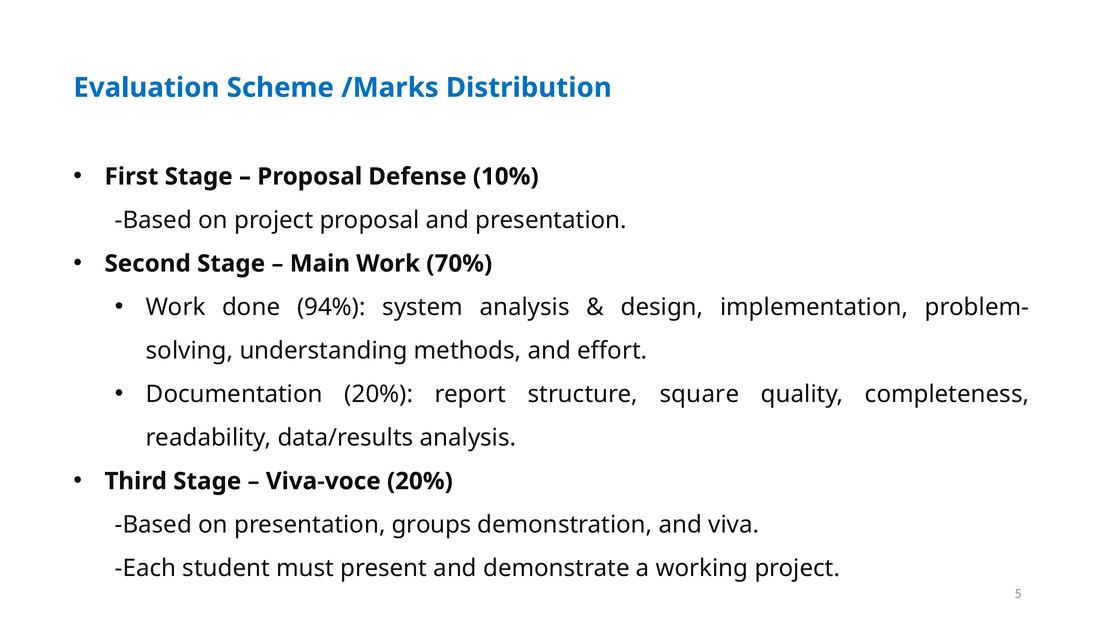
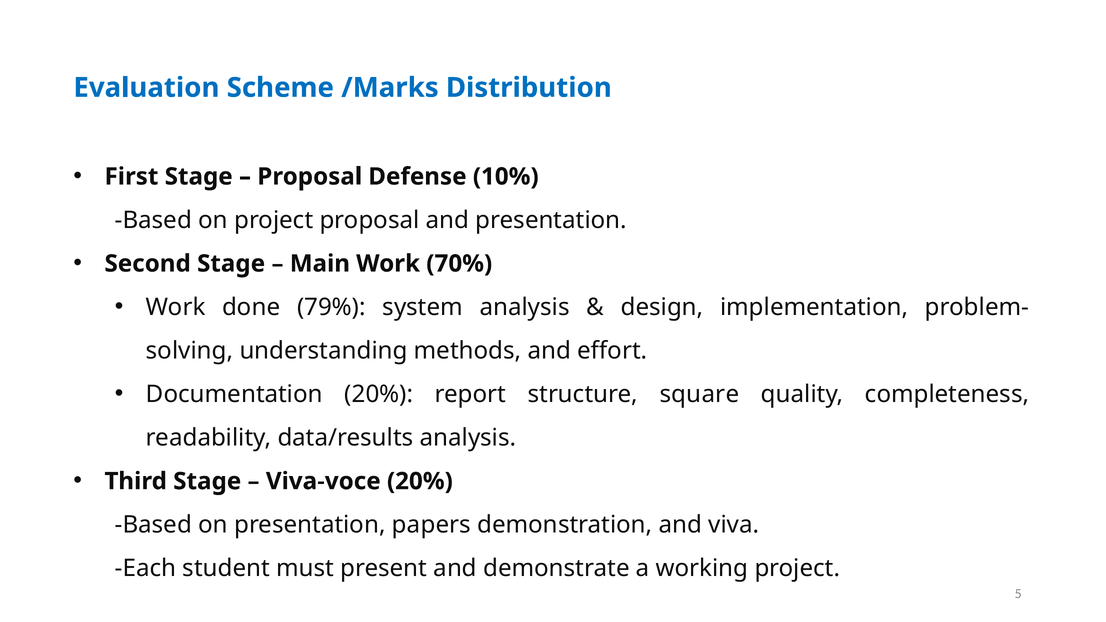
94%: 94% -> 79%
groups: groups -> papers
